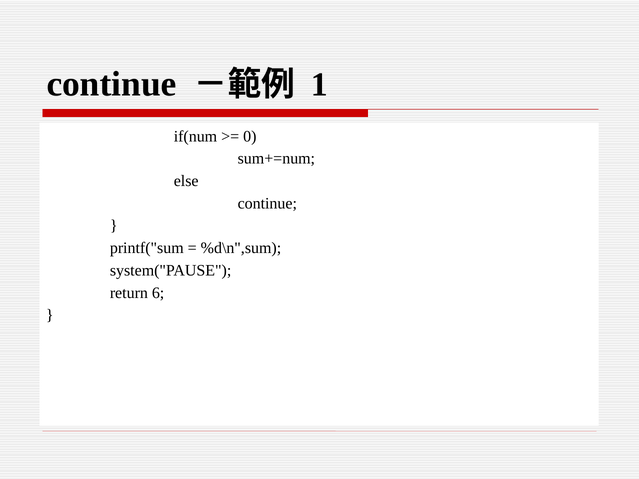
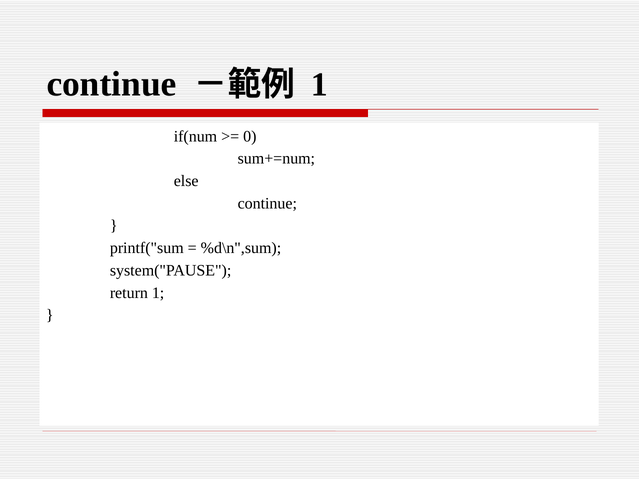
return 6: 6 -> 1
